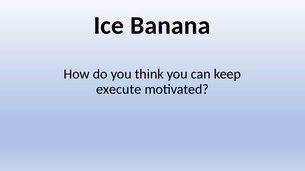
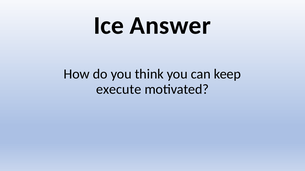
Banana: Banana -> Answer
